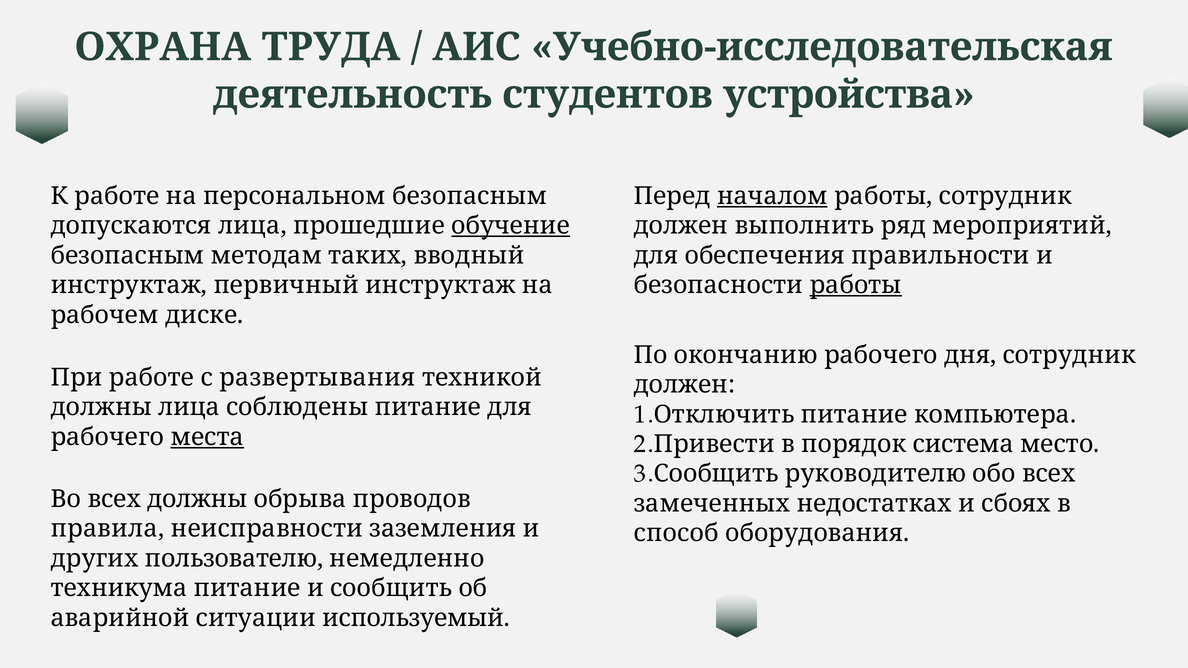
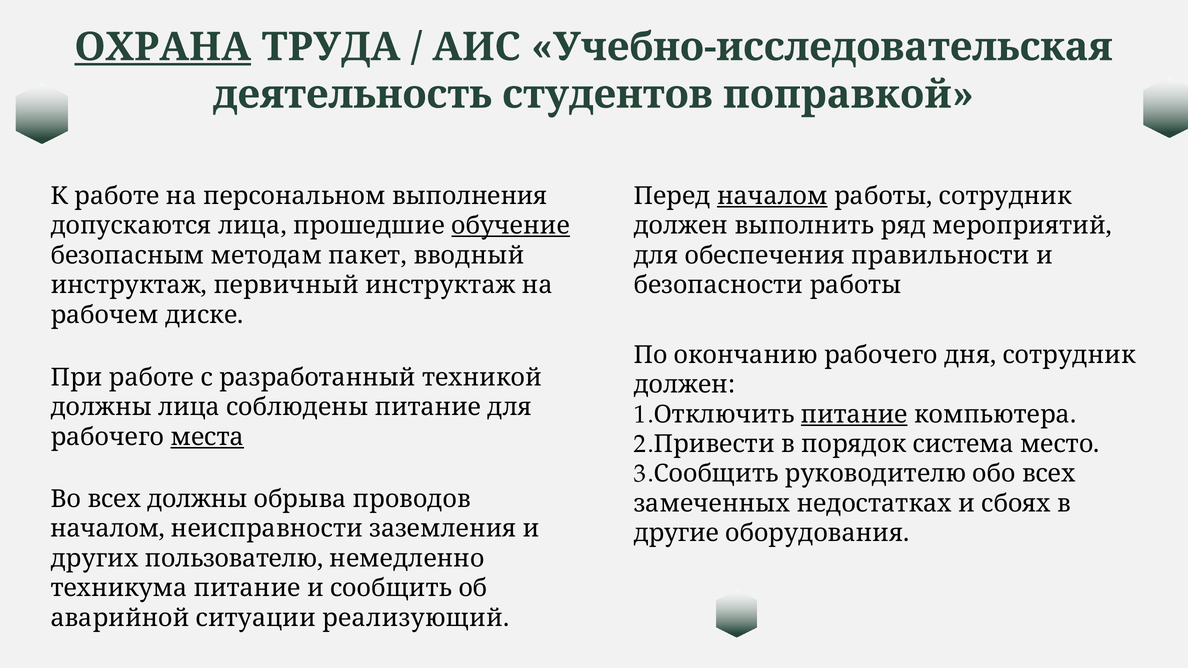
ОХРАНА underline: none -> present
устройства: устройства -> поправкой
персональном безопасным: безопасным -> выполнения
таких: таких -> пакет
работы at (856, 285) underline: present -> none
развертывания: развертывания -> разработанный
питание at (854, 415) underline: none -> present
правила at (107, 529): правила -> началом
способ: способ -> другие
используемый: используемый -> реализующий
